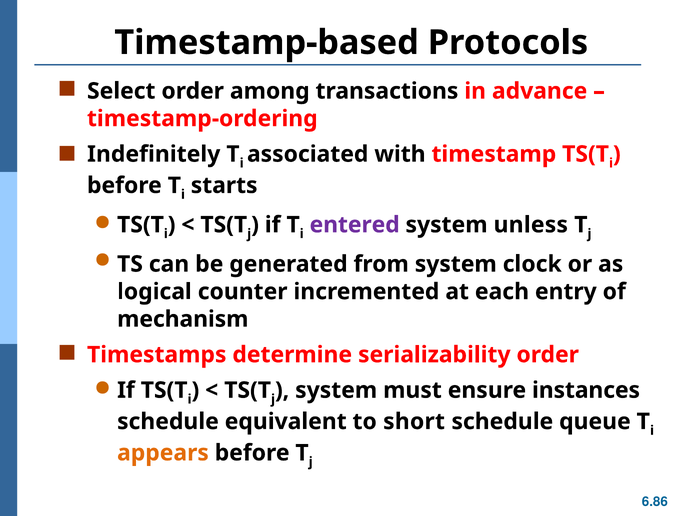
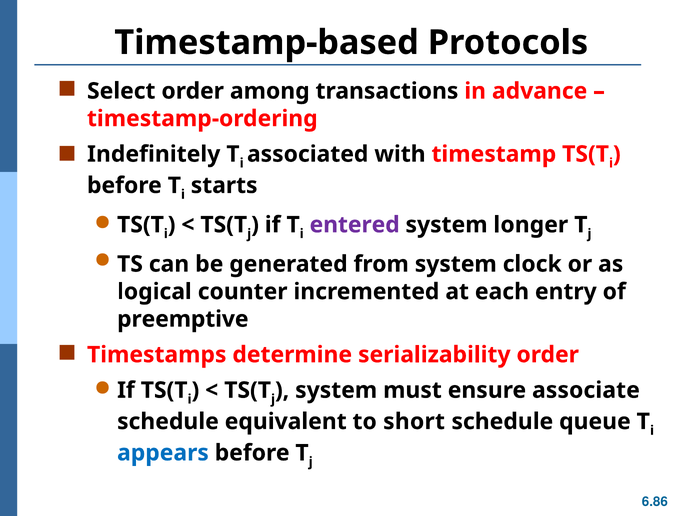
unless: unless -> longer
mechanism: mechanism -> preemptive
instances: instances -> associate
appears colour: orange -> blue
